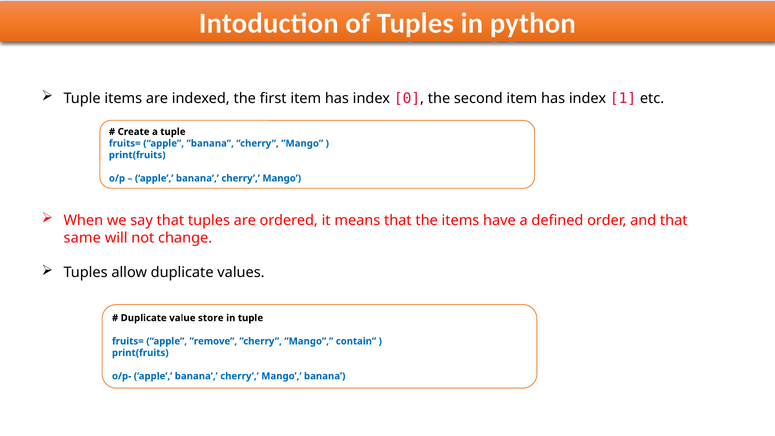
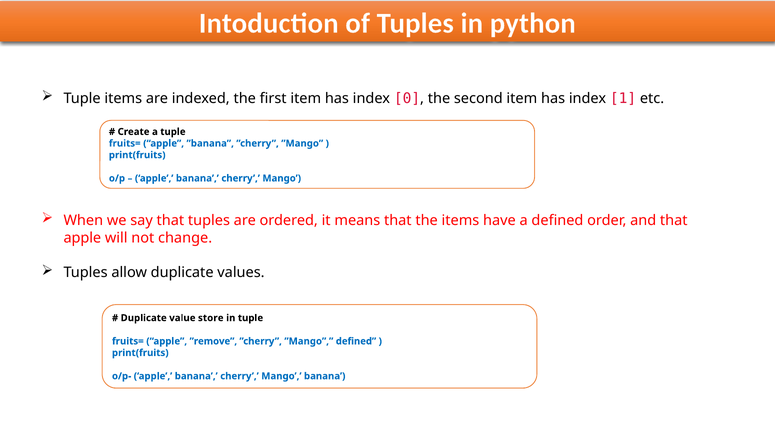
same at (82, 238): same -> apple
”Mango contain: contain -> defined
